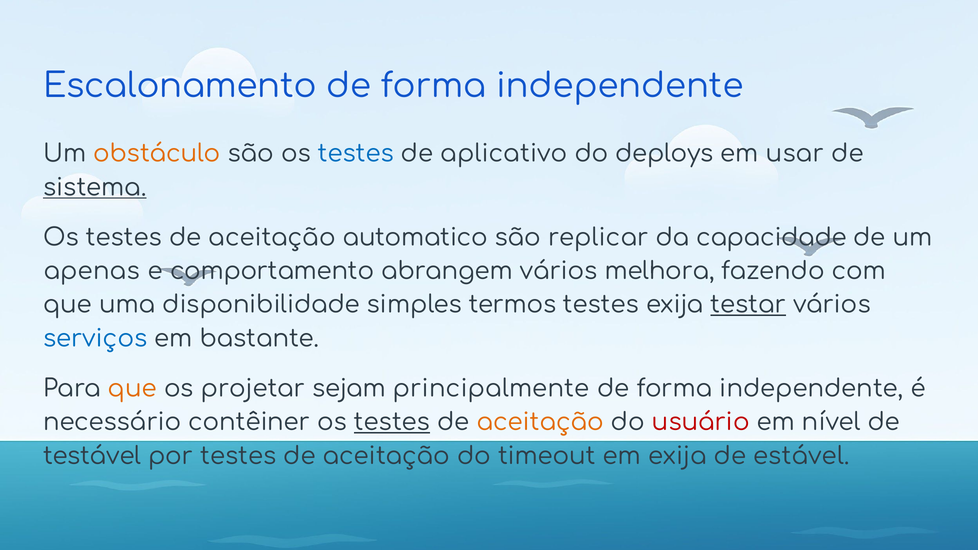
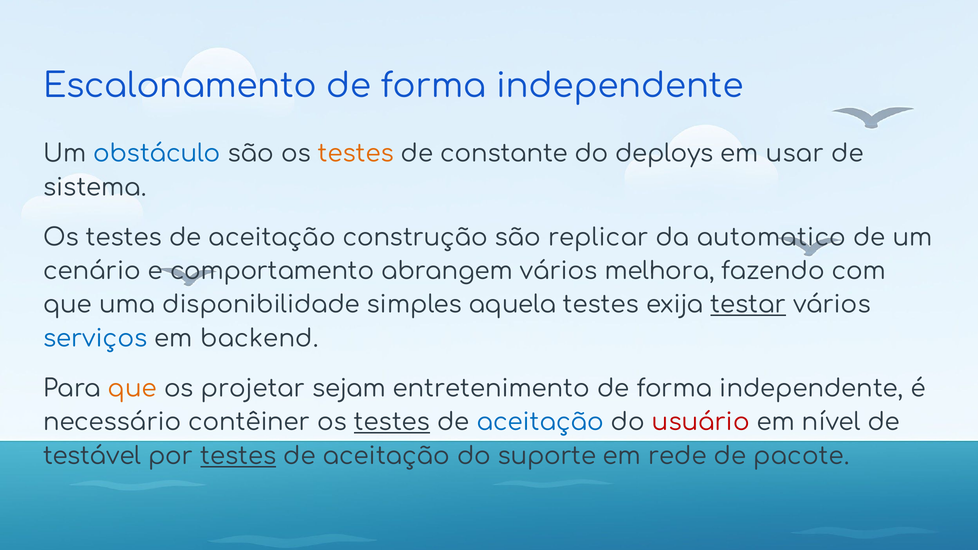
obstáculo colour: orange -> blue
testes at (356, 154) colour: blue -> orange
aplicativo: aplicativo -> constante
sistema underline: present -> none
automatico: automatico -> construção
capacidade: capacidade -> automatico
apenas: apenas -> cenário
termos: termos -> aquela
bastante: bastante -> backend
principalmente: principalmente -> entretenimento
aceitação at (540, 422) colour: orange -> blue
testes at (238, 456) underline: none -> present
timeout: timeout -> suporte
em exija: exija -> rede
estável: estável -> pacote
